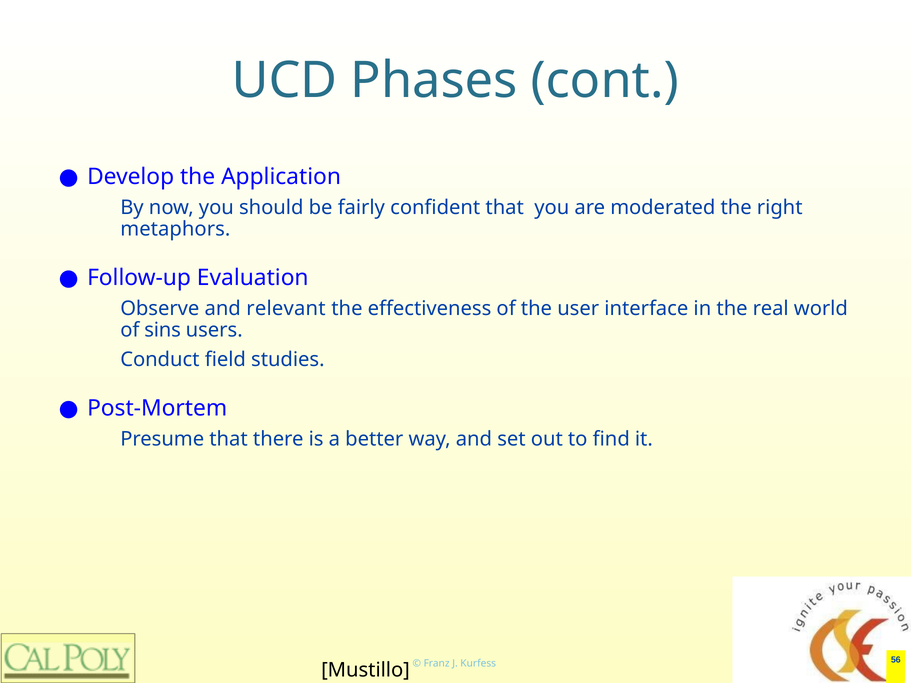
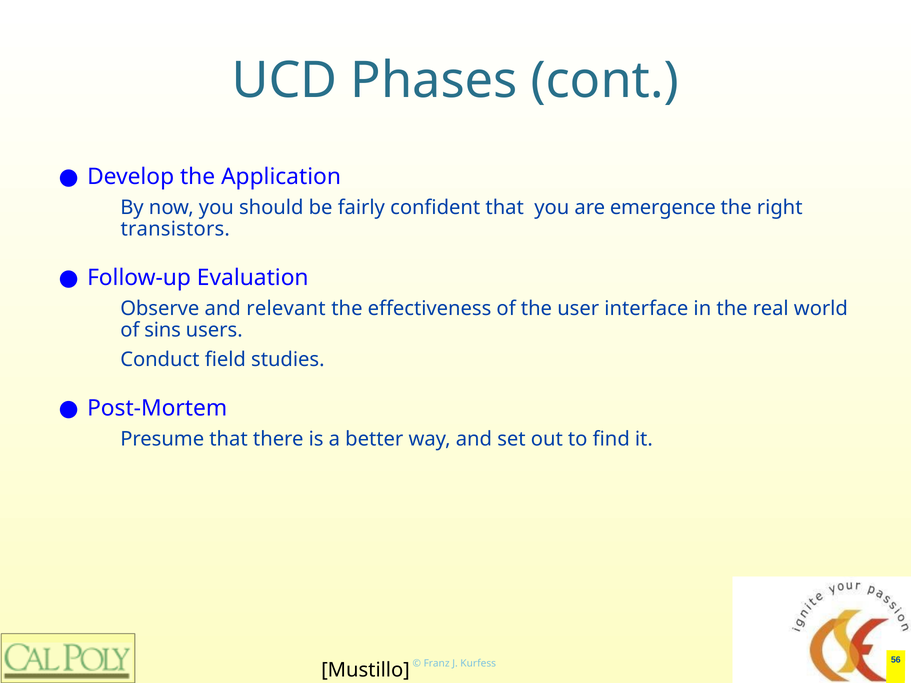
moderated: moderated -> emergence
metaphors: metaphors -> transistors
